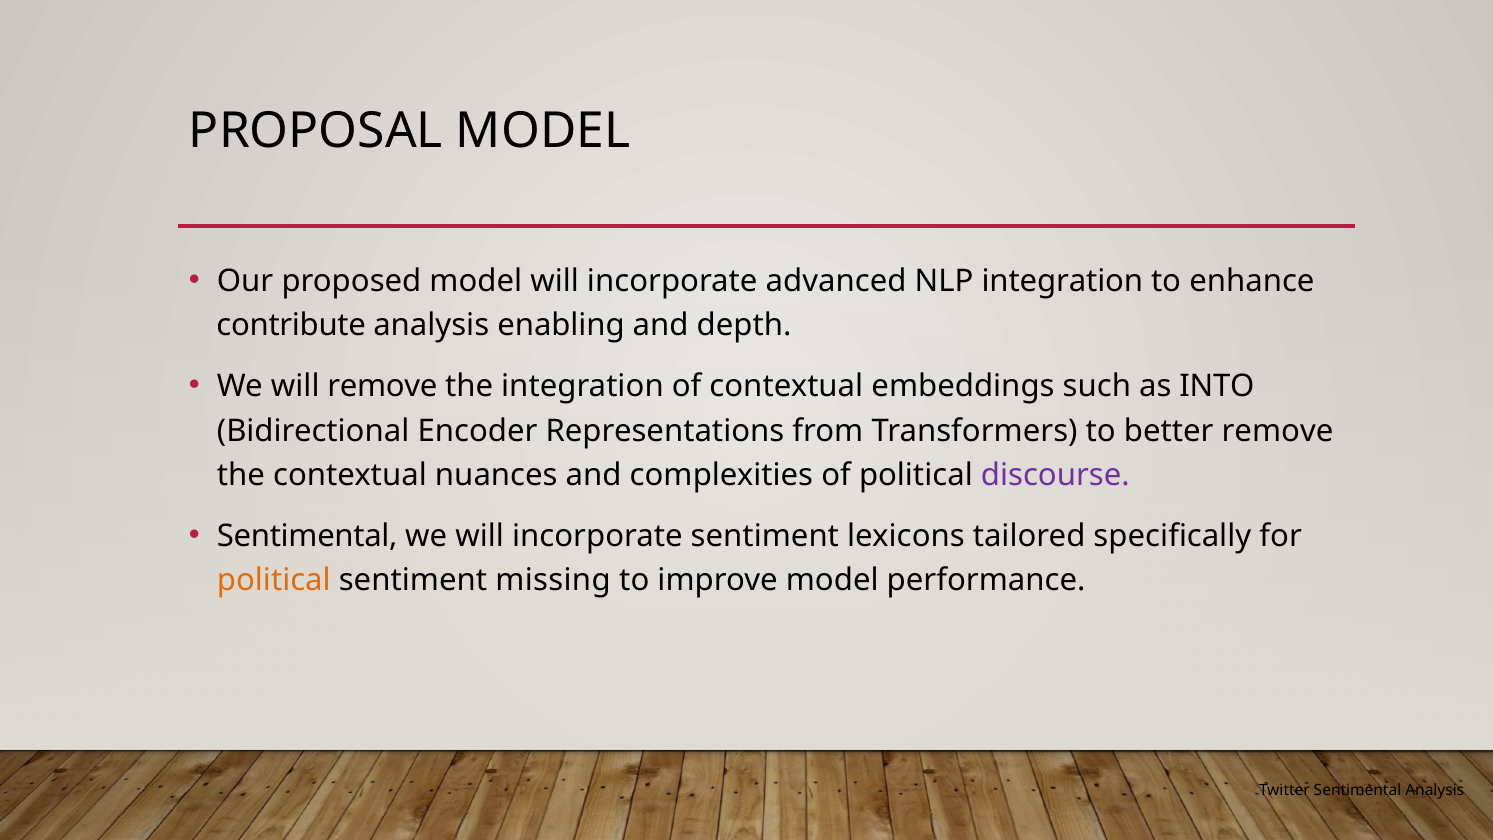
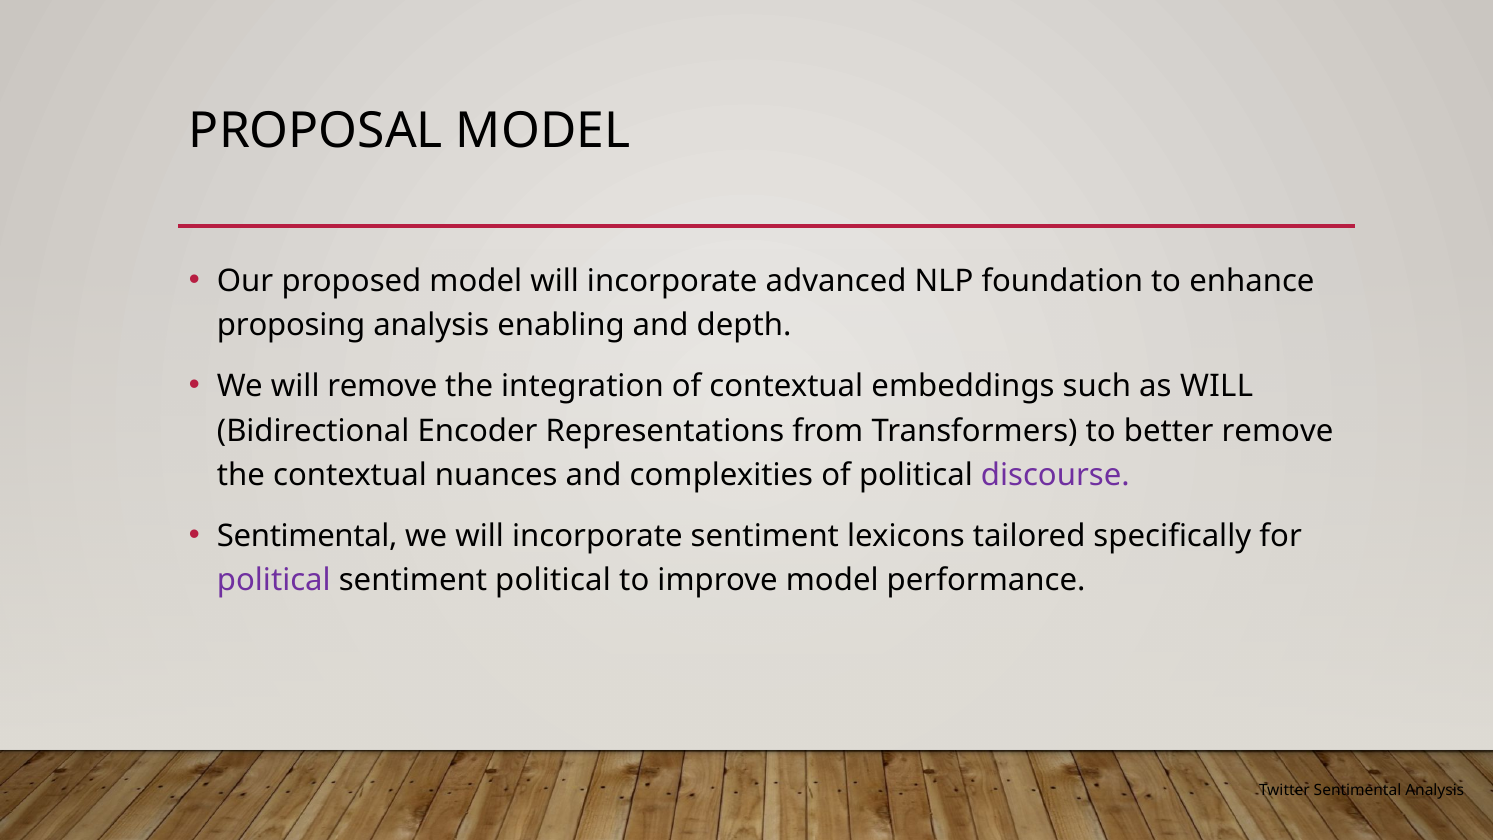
NLP integration: integration -> foundation
contribute: contribute -> proposing
as INTO: INTO -> WILL
political at (274, 581) colour: orange -> purple
sentiment missing: missing -> political
